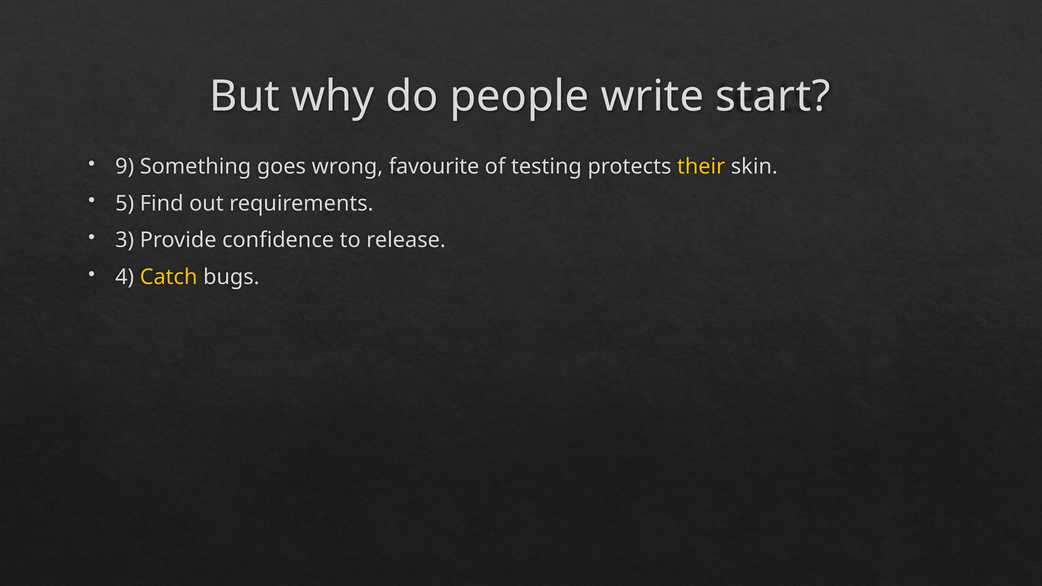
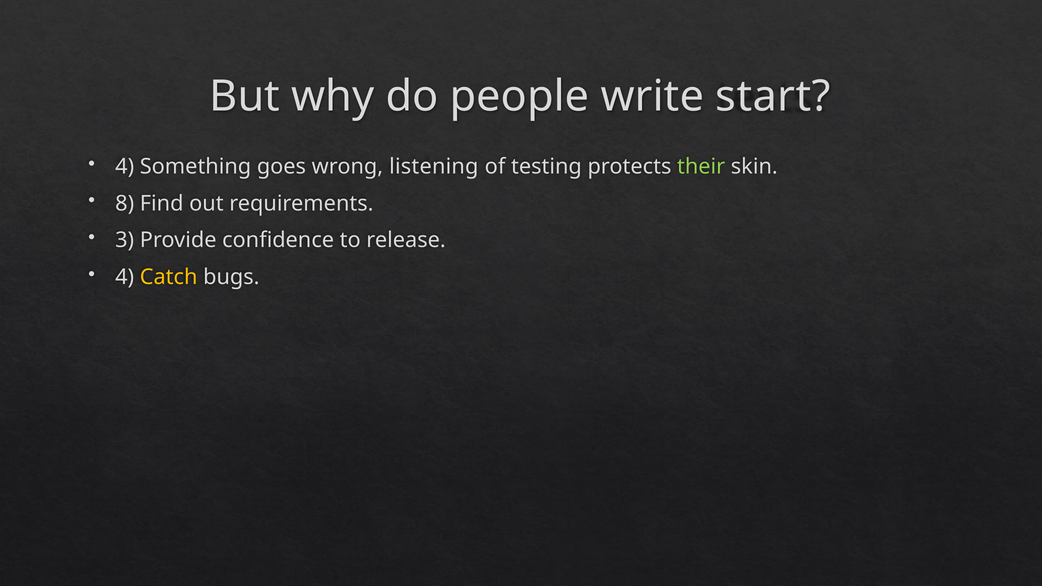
9 at (125, 167): 9 -> 4
favourite: favourite -> listening
their colour: yellow -> light green
5: 5 -> 8
